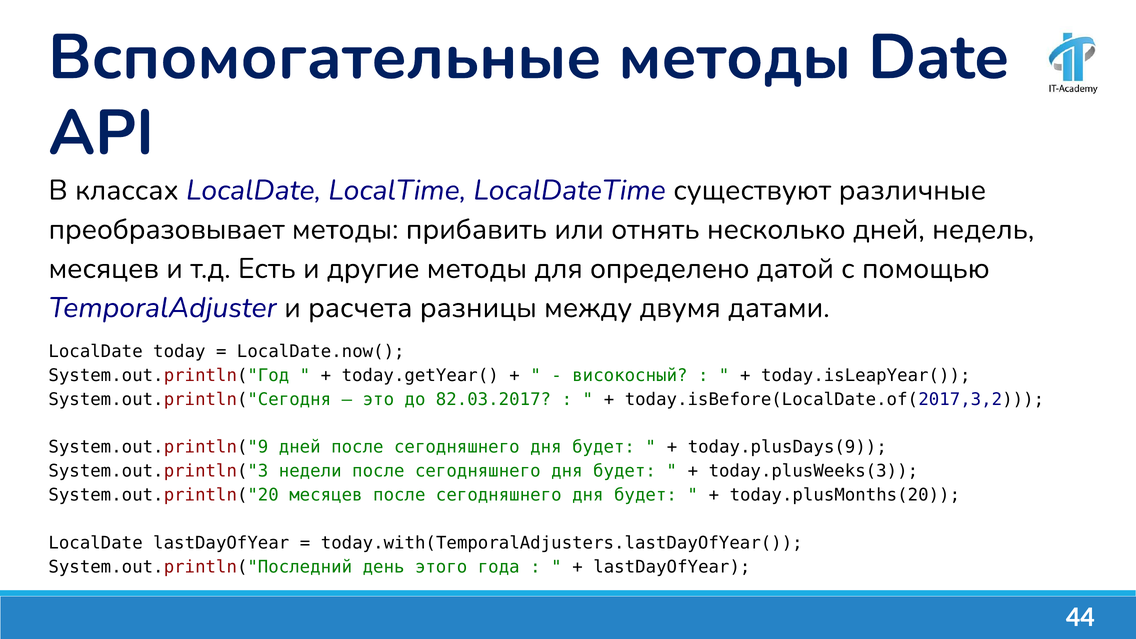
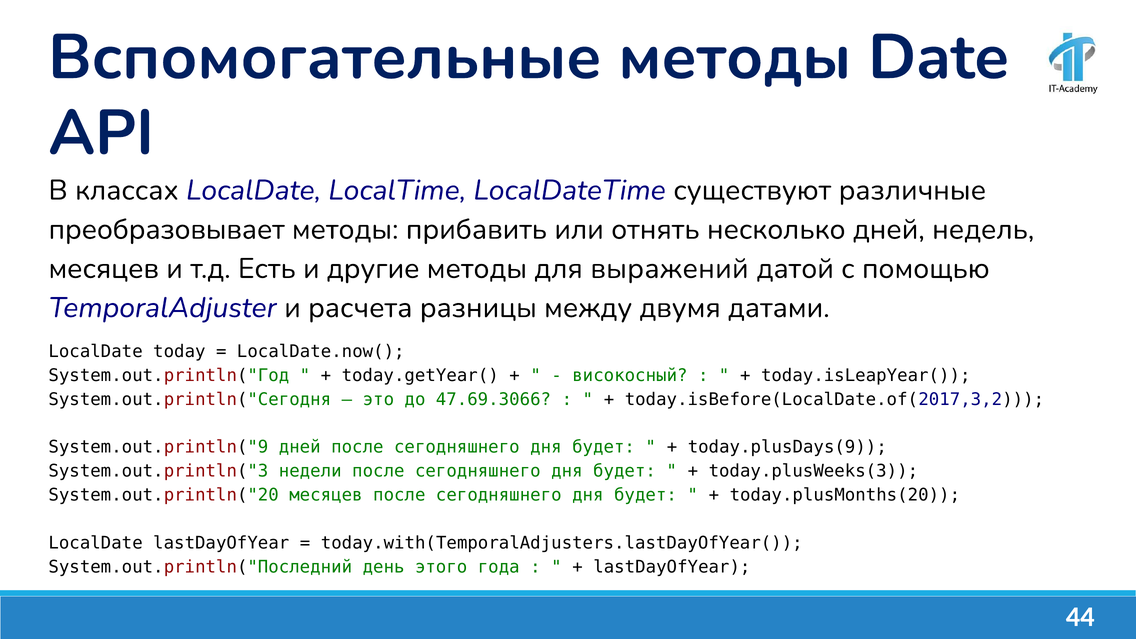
определено: определено -> выражений
82.03.2017: 82.03.2017 -> 47.69.3066
